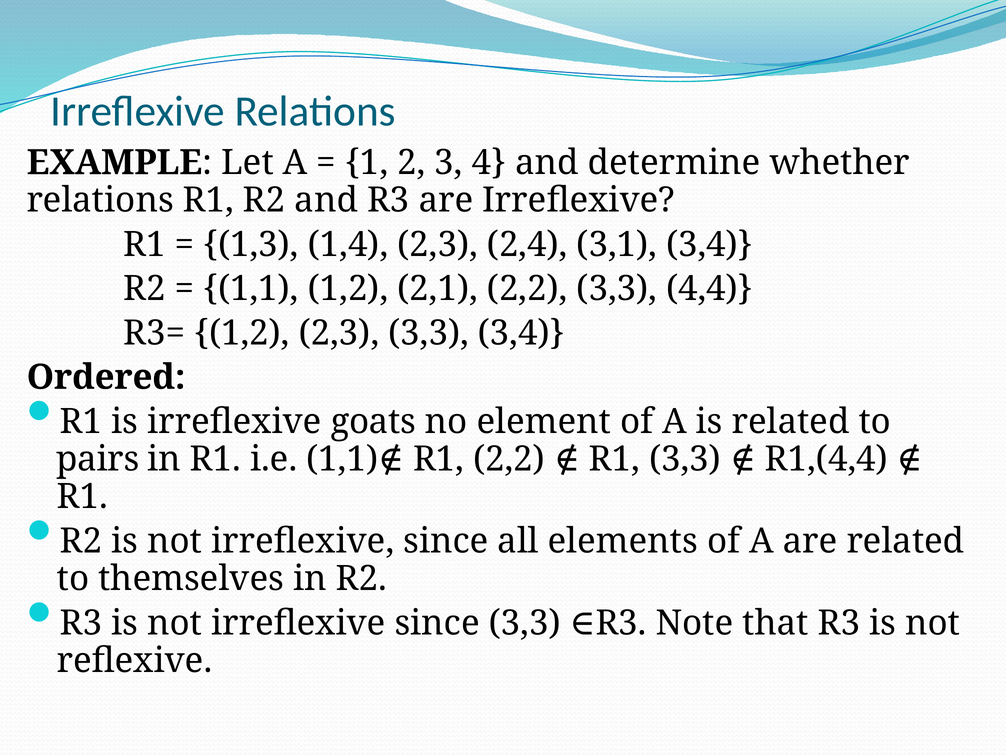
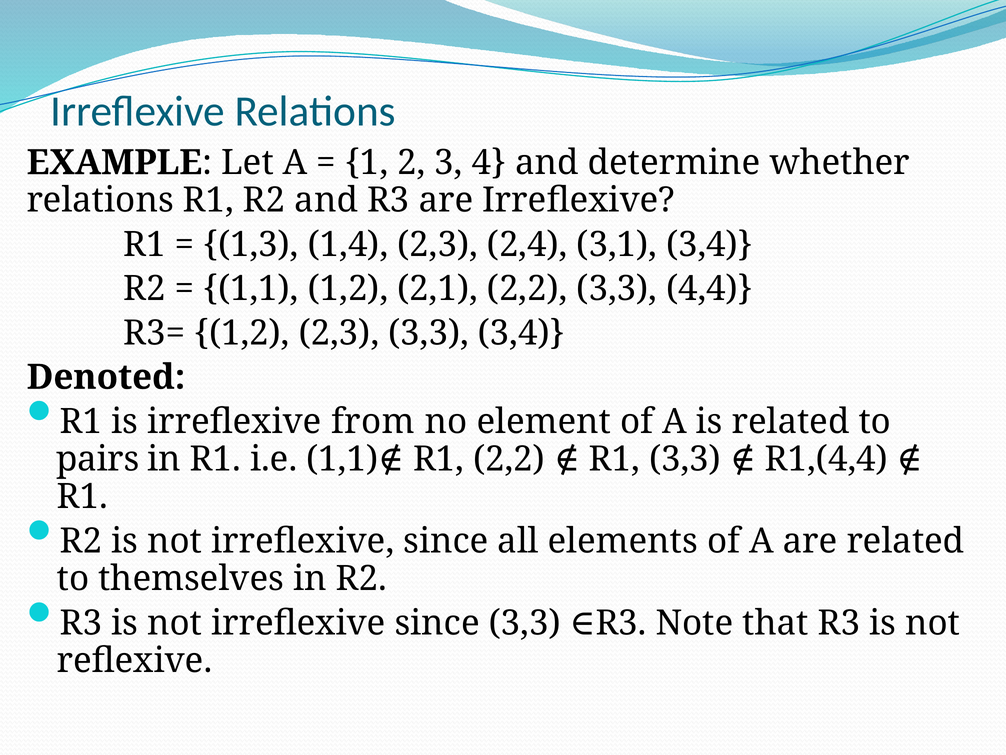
Ordered: Ordered -> Denoted
goats: goats -> from
